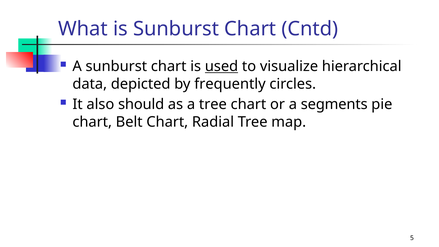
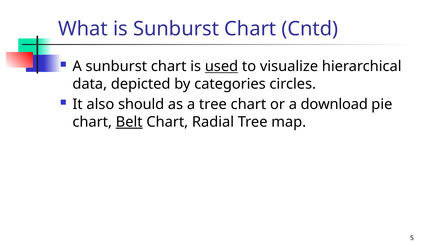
frequently: frequently -> categories
segments: segments -> download
Belt underline: none -> present
